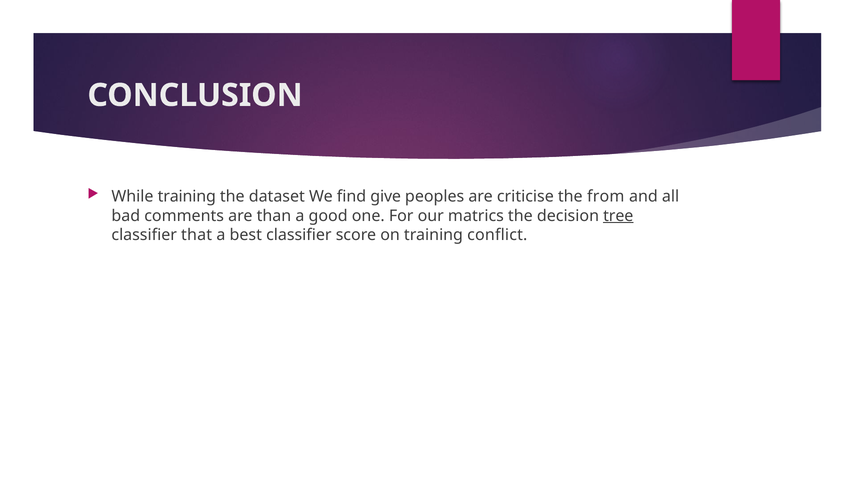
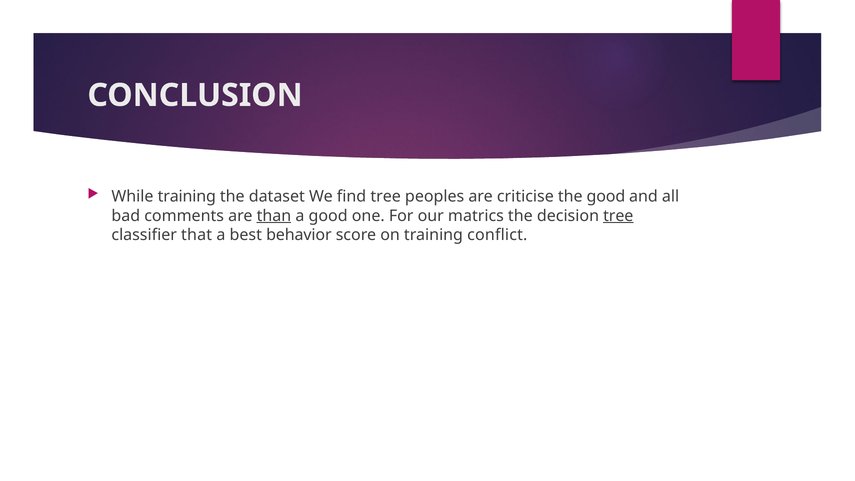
find give: give -> tree
the from: from -> good
than underline: none -> present
best classifier: classifier -> behavior
